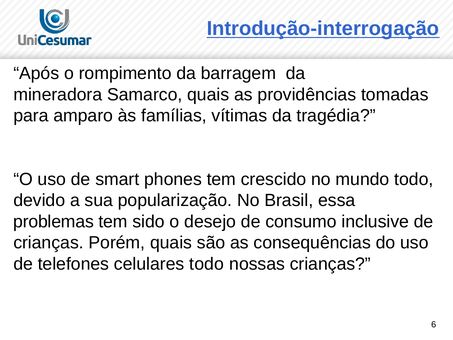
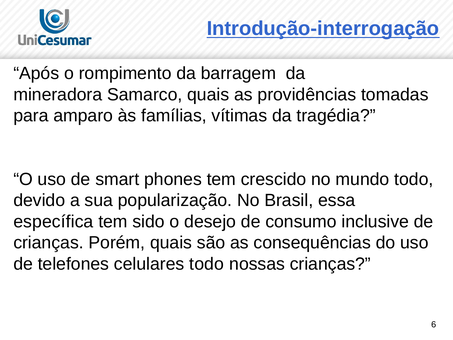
problemas: problemas -> específica
